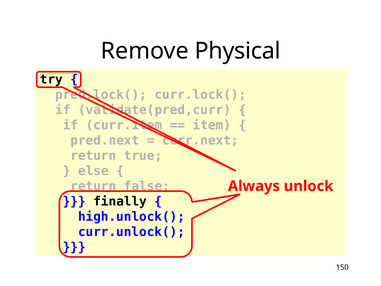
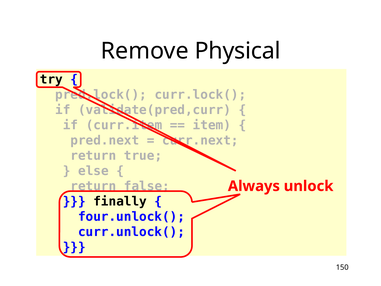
high.unlock(: high.unlock( -> four.unlock(
